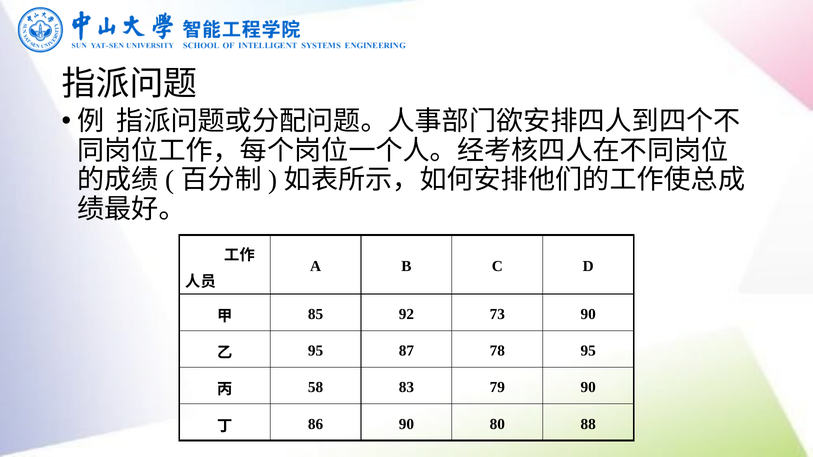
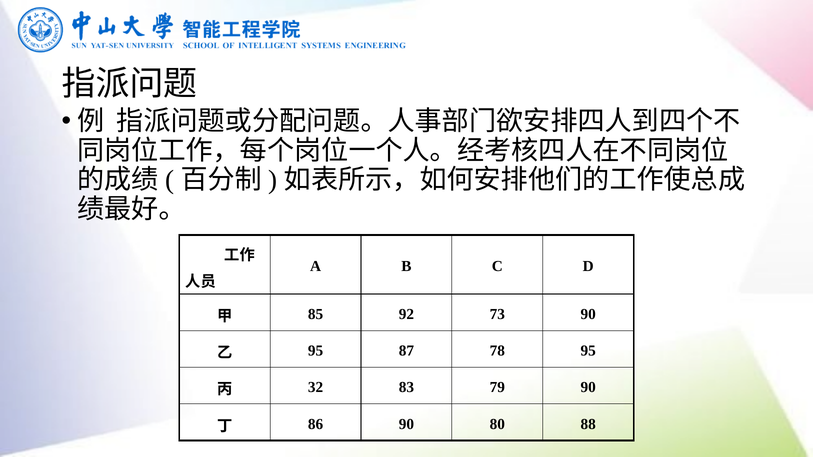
58: 58 -> 32
